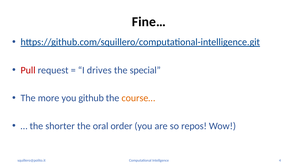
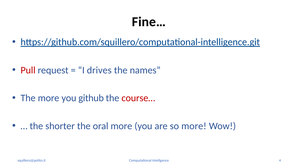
special: special -> names
course… colour: orange -> red
oral order: order -> more
so repos: repos -> more
